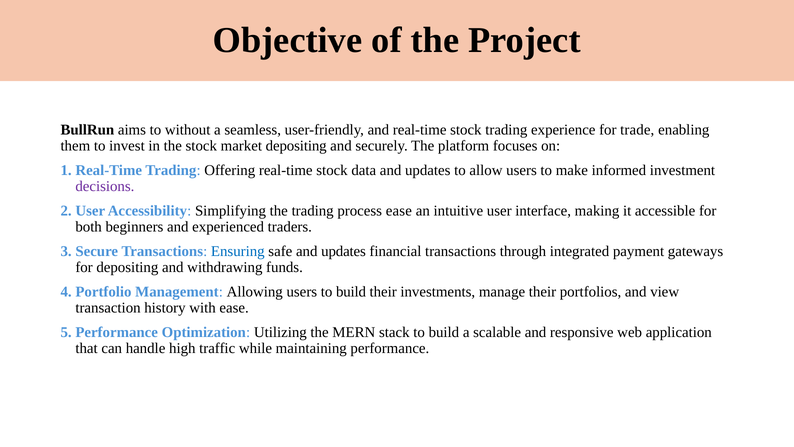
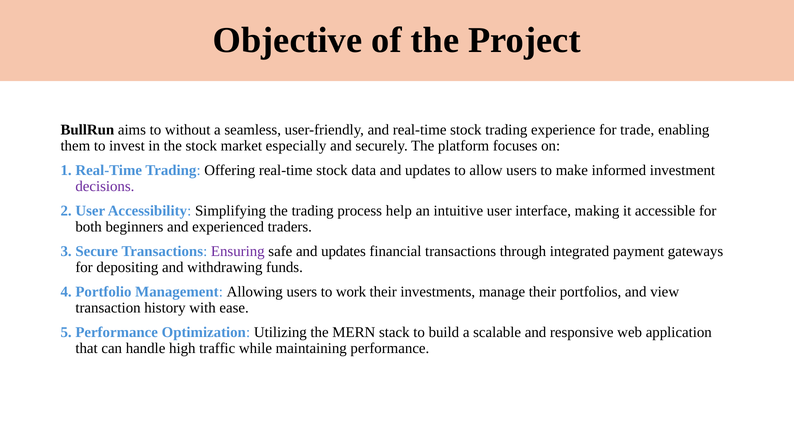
market depositing: depositing -> especially
process ease: ease -> help
Ensuring colour: blue -> purple
users to build: build -> work
